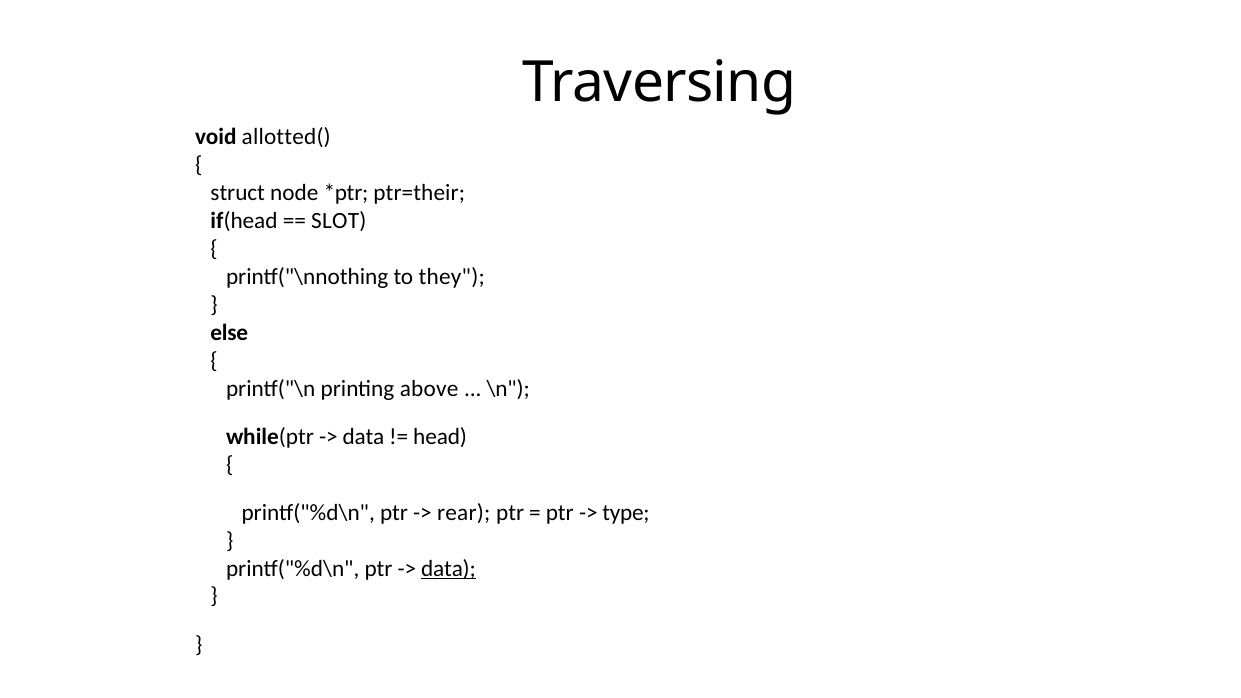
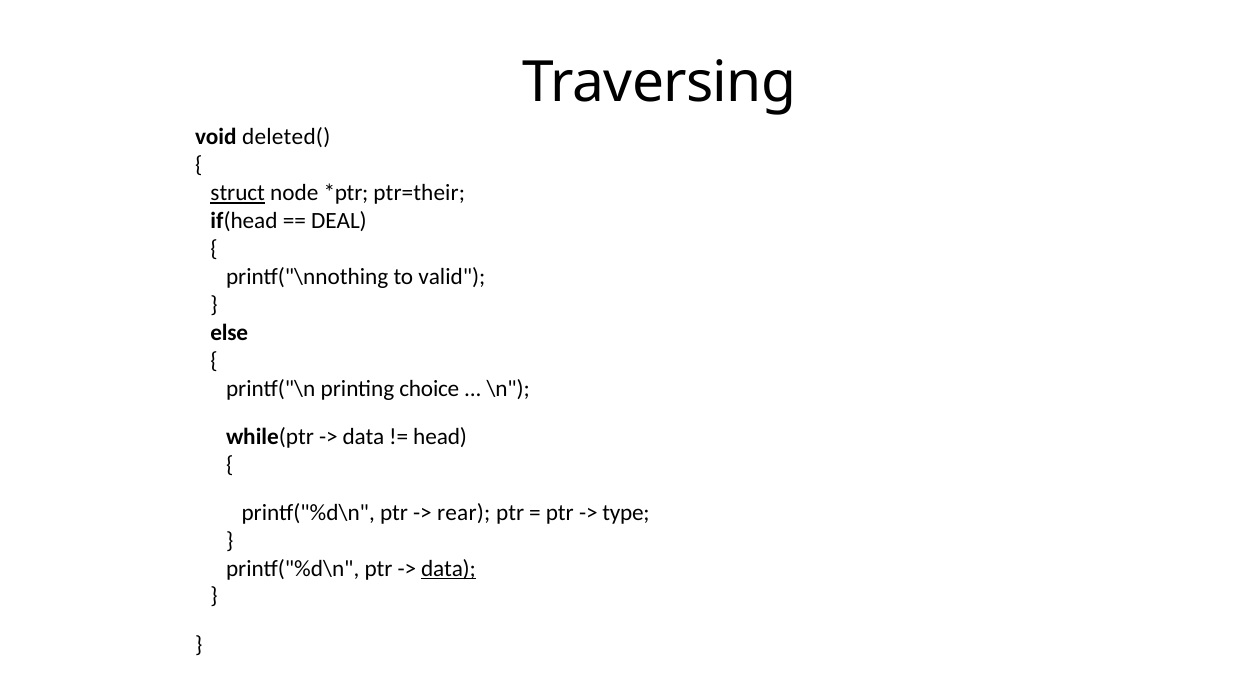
allotted(: allotted( -> deleted(
struct underline: none -> present
SLOT: SLOT -> DEAL
they: they -> valid
above: above -> choice
